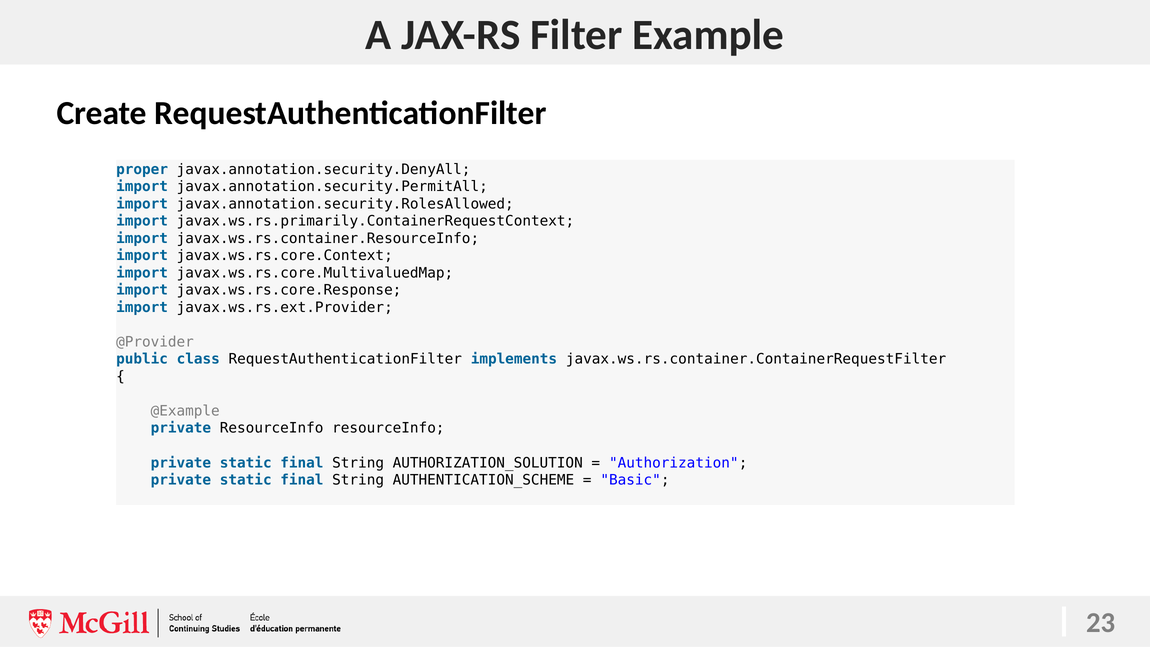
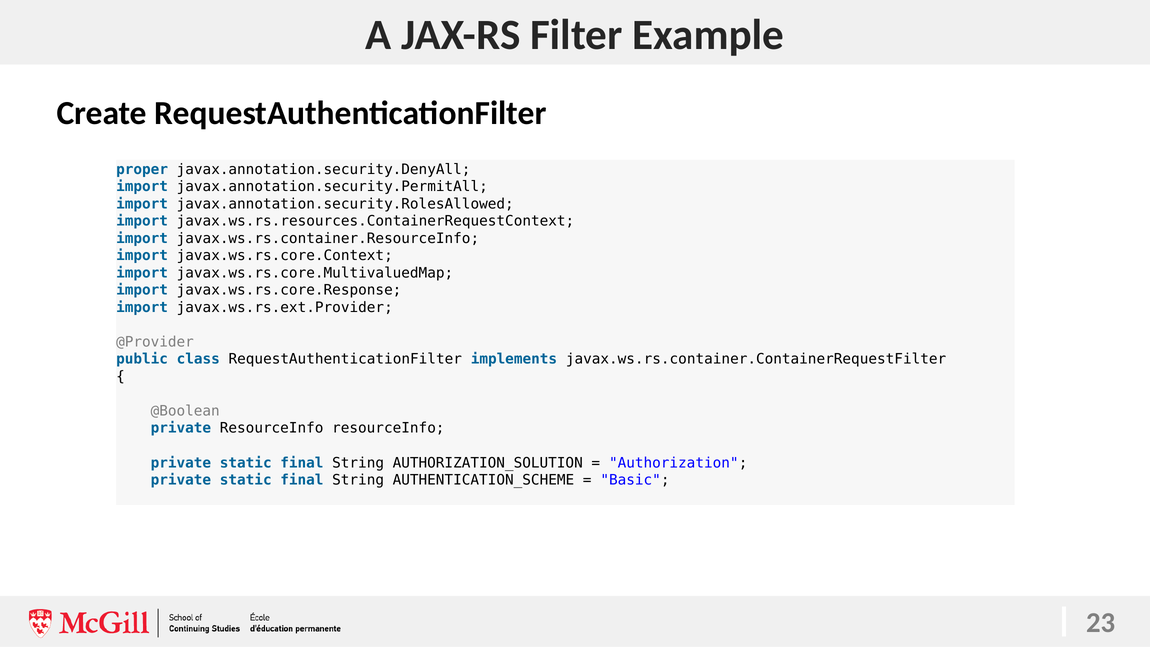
javax.ws.rs.primarily.ContainerRequestContext: javax.ws.rs.primarily.ContainerRequestContext -> javax.ws.rs.resources.ContainerRequestContext
@Example: @Example -> @Boolean
